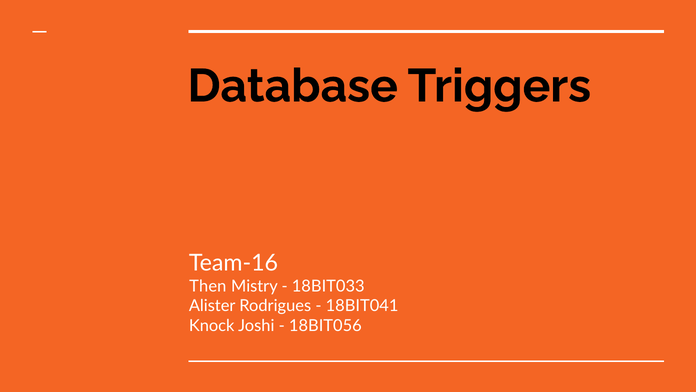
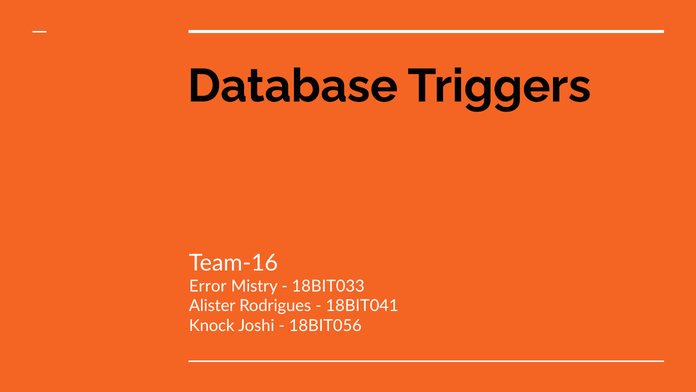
Then: Then -> Error
